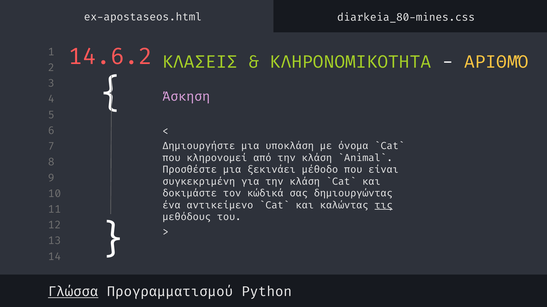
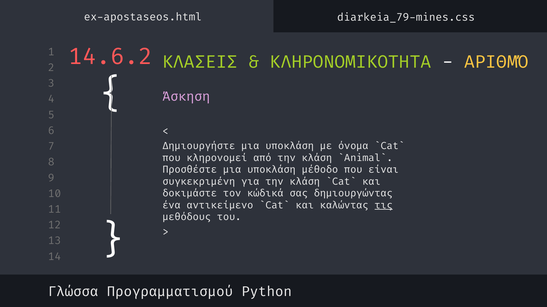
diarkeia_80-mines.css: diarkeia_80-mines.css -> diarkeia_79-mines.css
Προσθέστε μια ξεκινάει: ξεκινάει -> υποκλάση
Γλώσσα underline: present -> none
